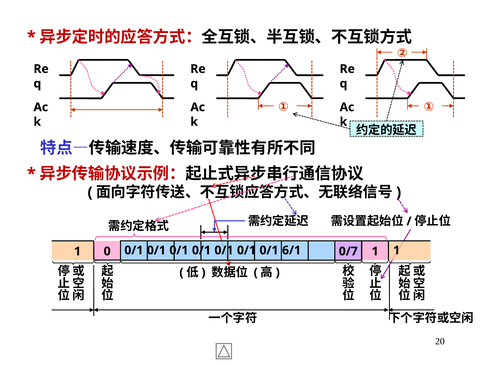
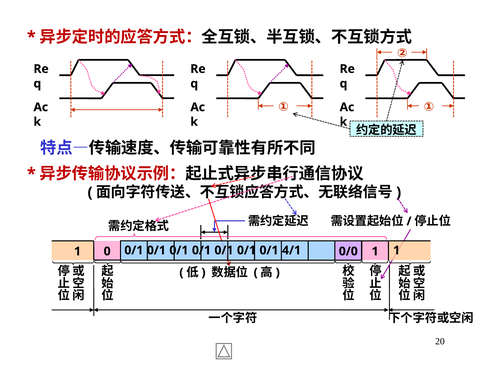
6/1: 6/1 -> 4/1
0/7: 0/7 -> 0/0
